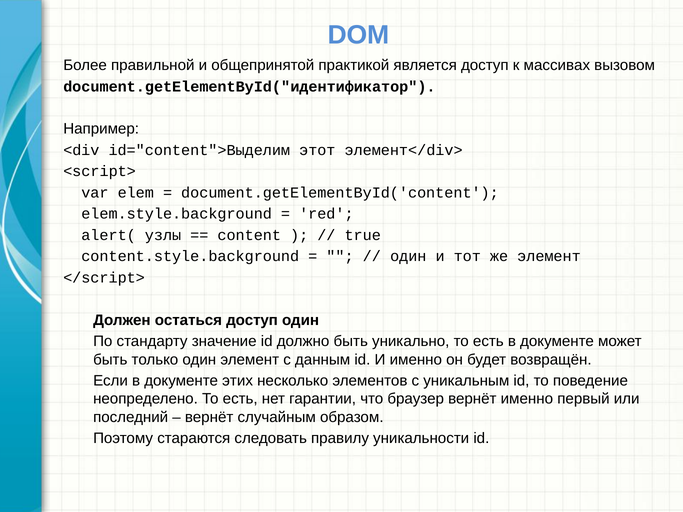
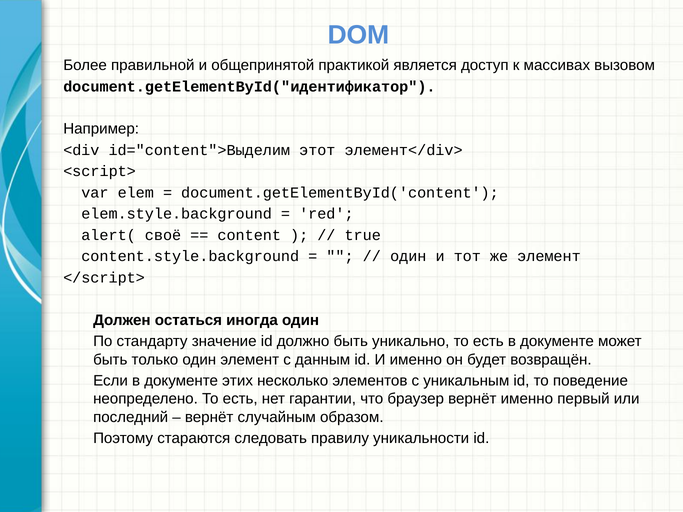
узлы: узлы -> своё
остаться доступ: доступ -> иногда
